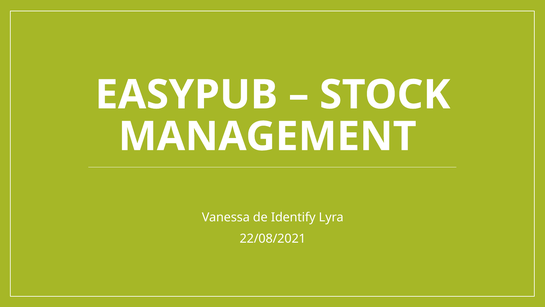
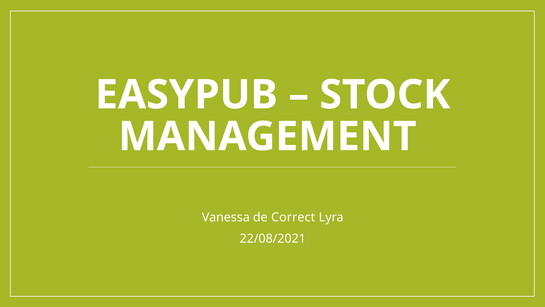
Identify: Identify -> Correct
